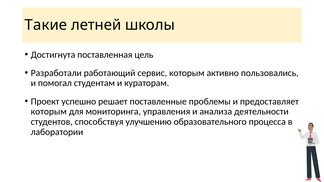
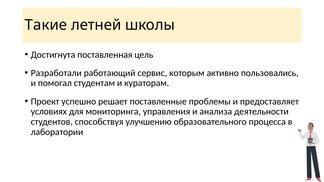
которым at (49, 112): которым -> условиях
